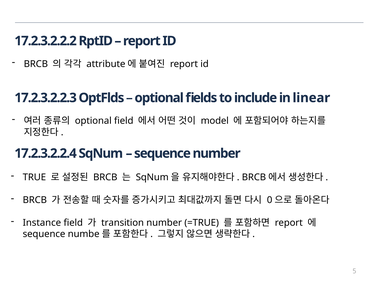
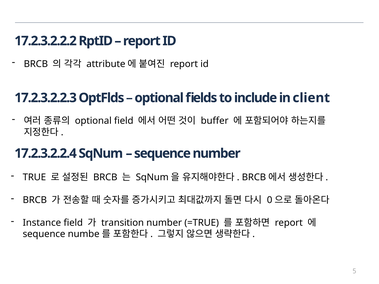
linear: linear -> client
model: model -> buffer
